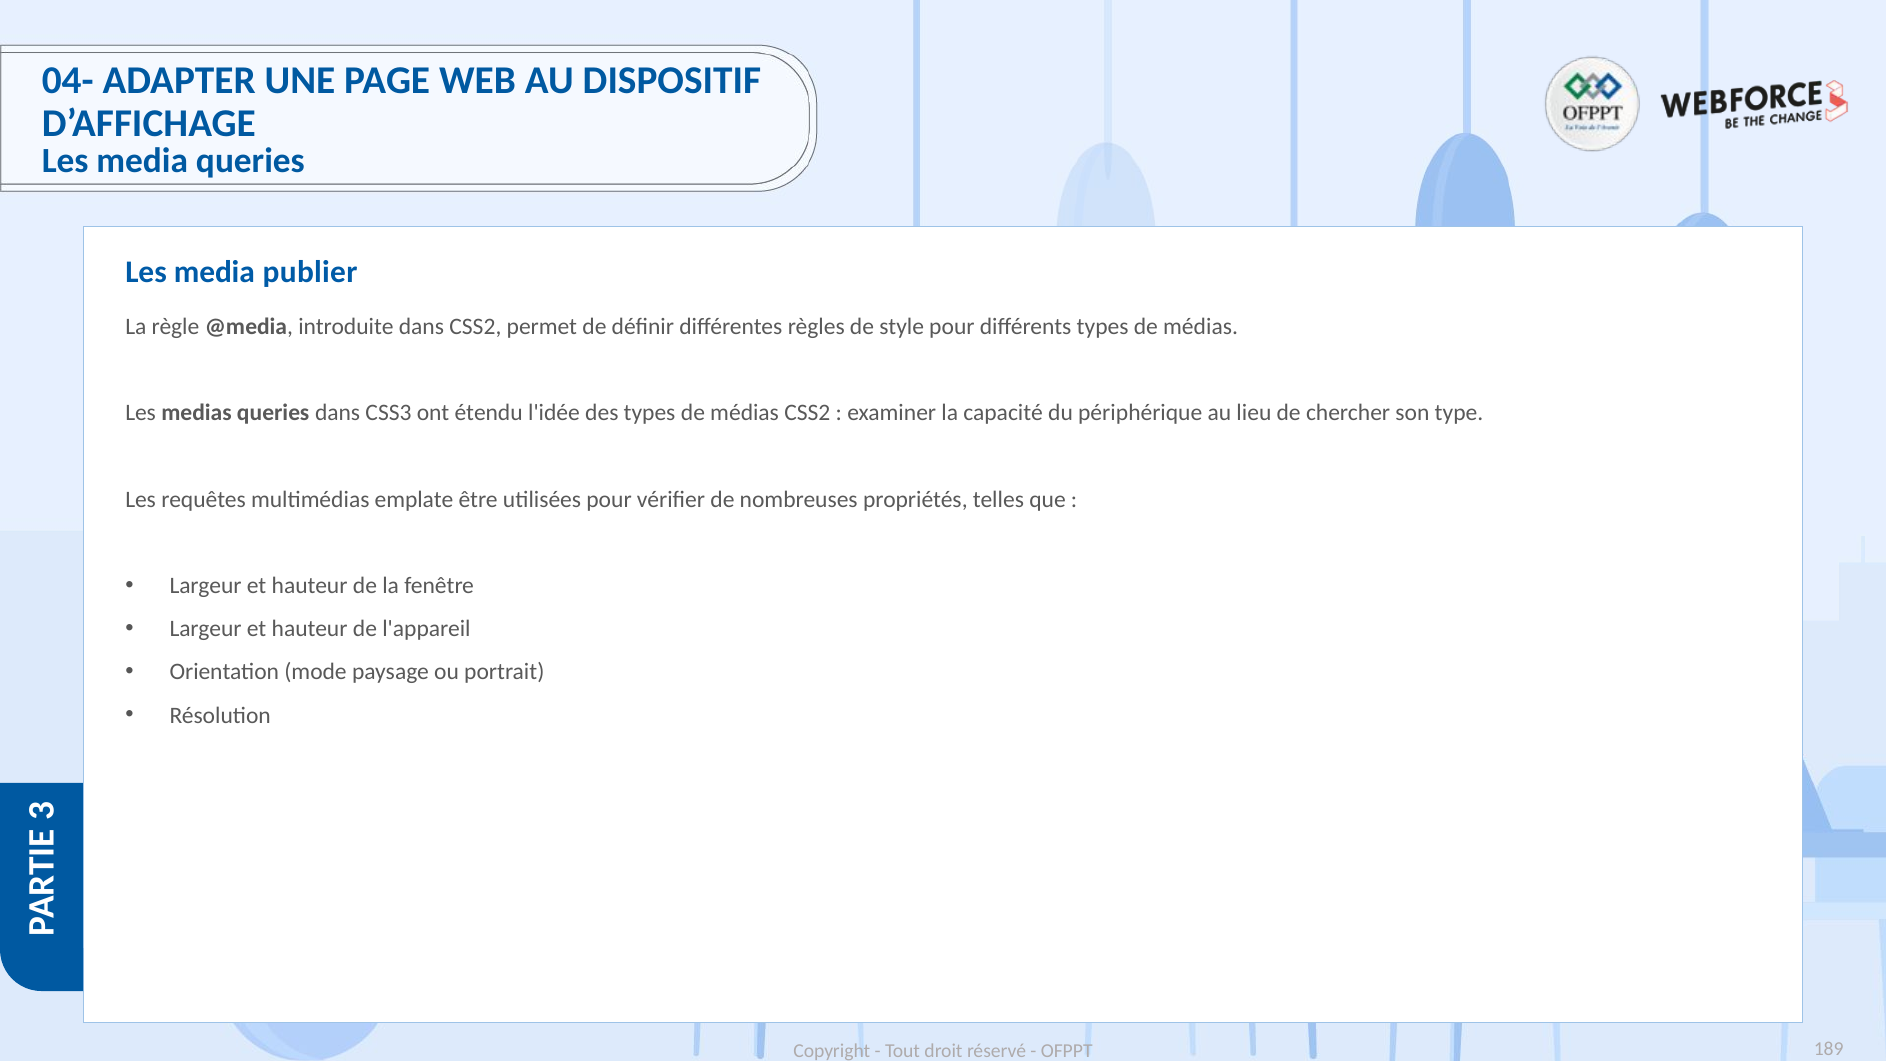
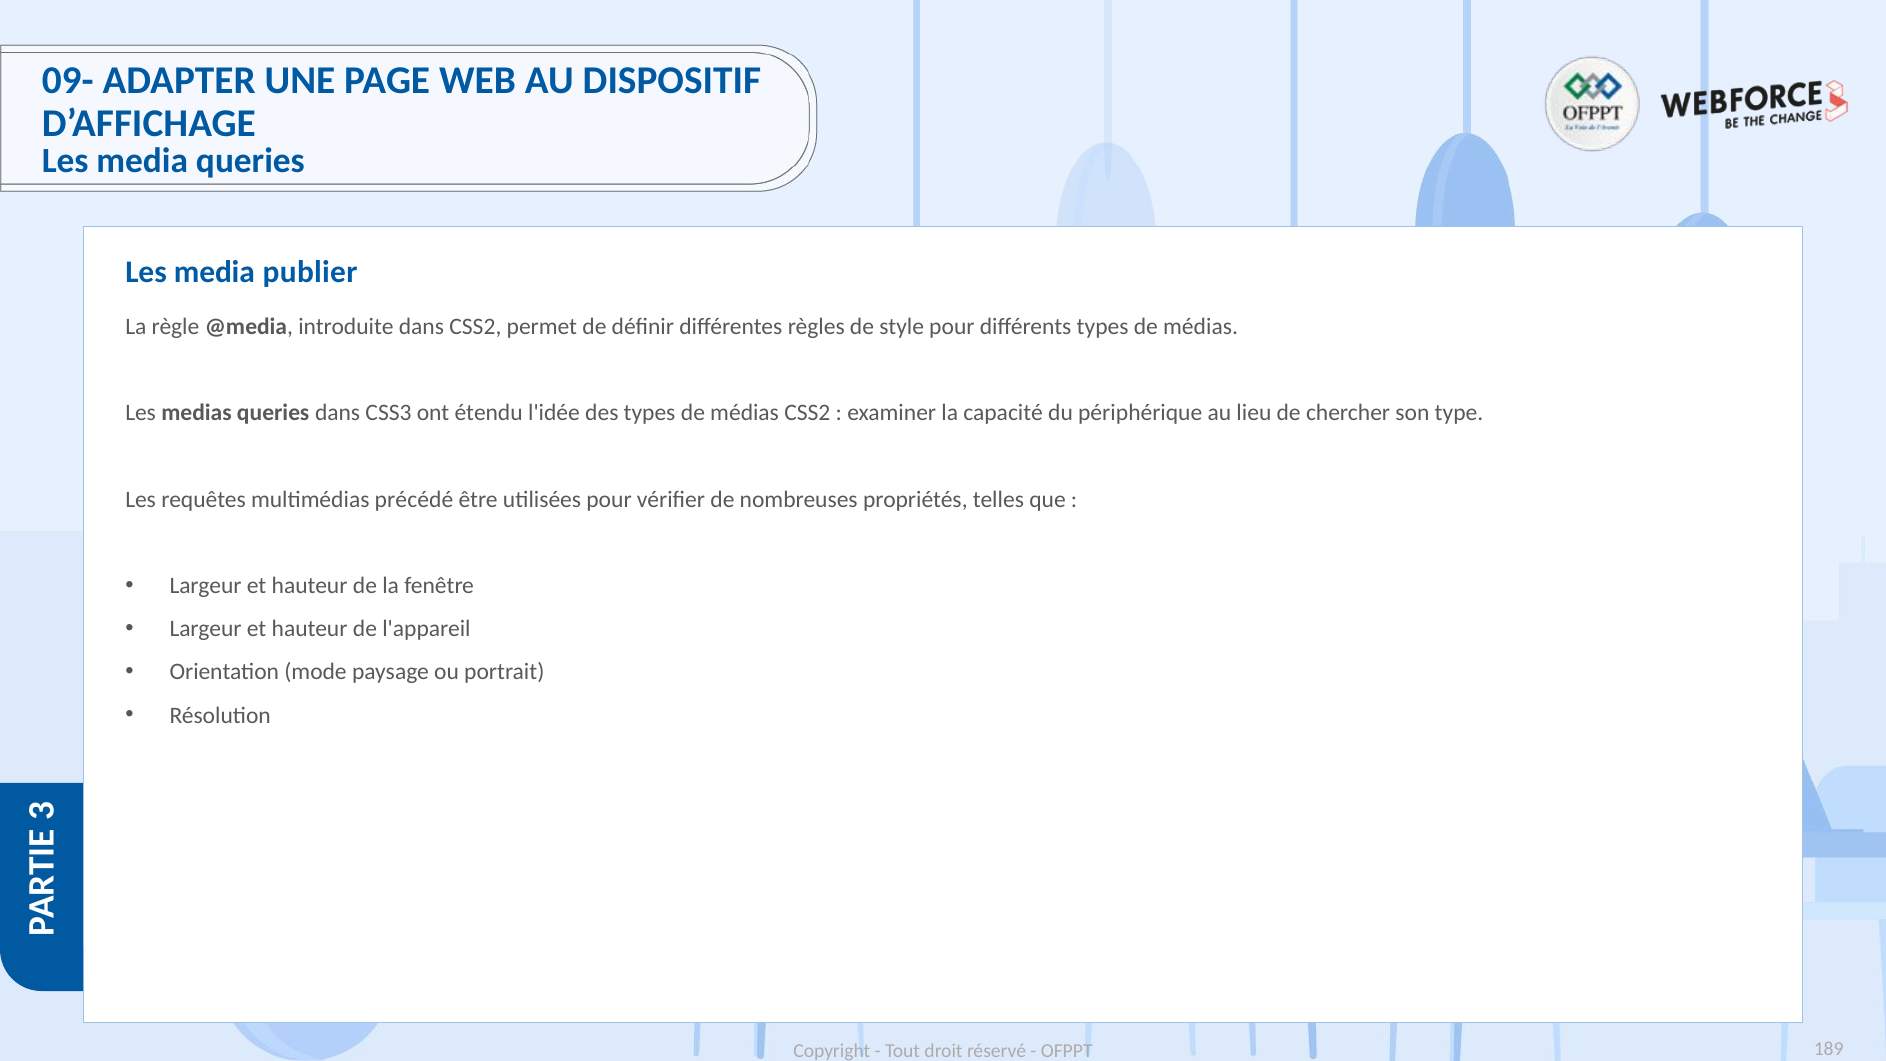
04-: 04- -> 09-
emplate: emplate -> précédé
